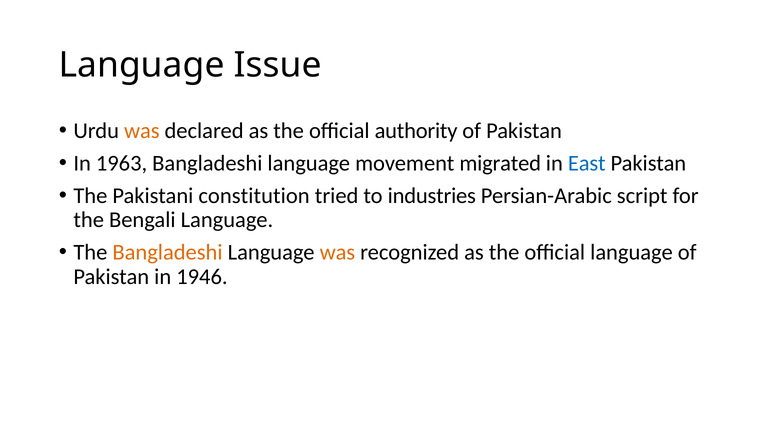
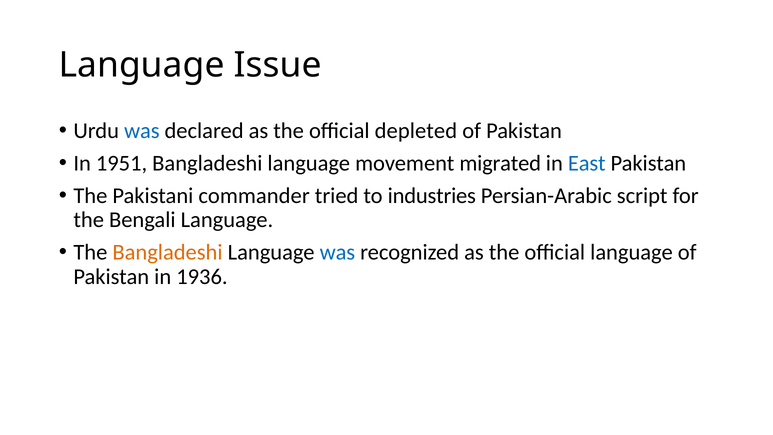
was at (142, 131) colour: orange -> blue
authority: authority -> depleted
1963: 1963 -> 1951
constitution: constitution -> commander
was at (337, 252) colour: orange -> blue
1946: 1946 -> 1936
